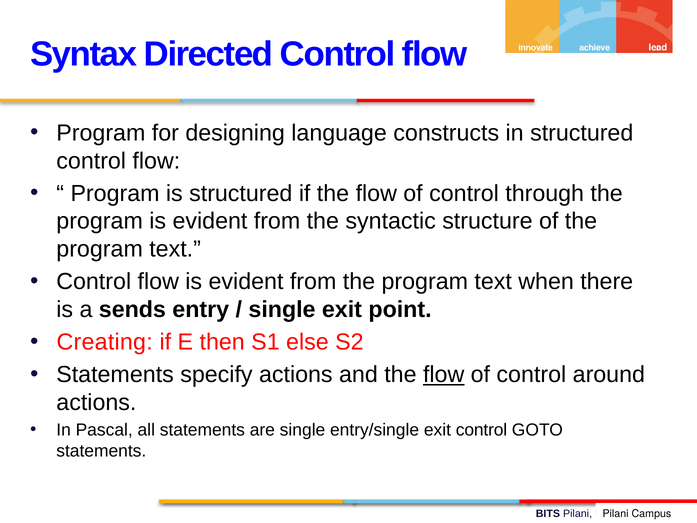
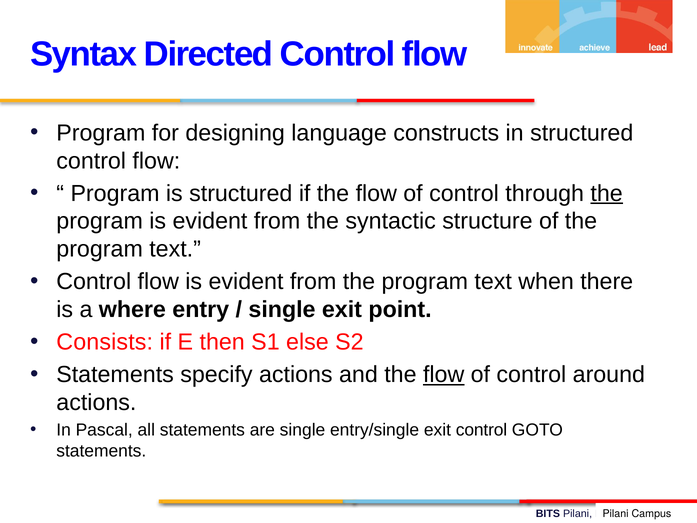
the at (607, 193) underline: none -> present
sends: sends -> where
Creating: Creating -> Consists
